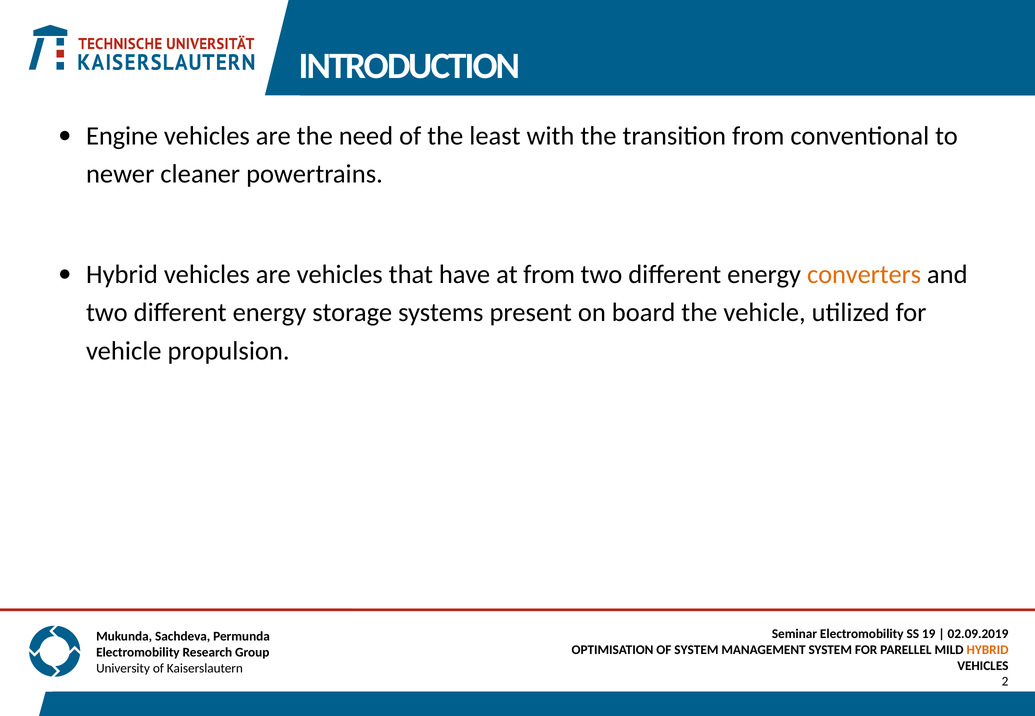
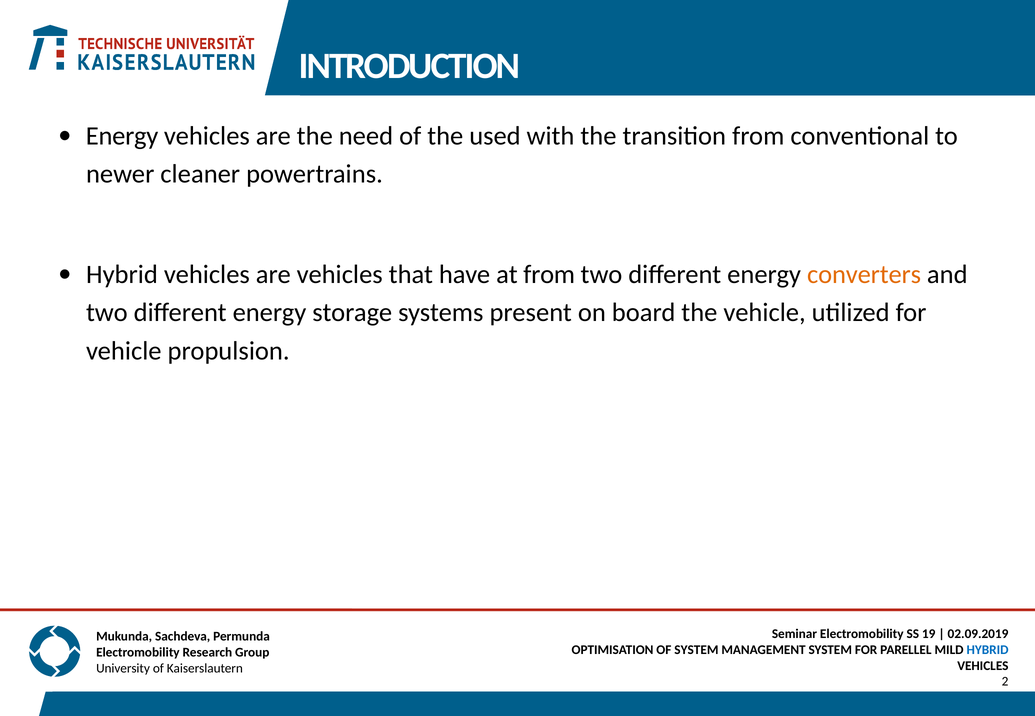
Engine at (122, 136): Engine -> Energy
least: least -> used
HYBRID at (988, 650) colour: orange -> blue
